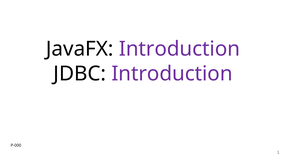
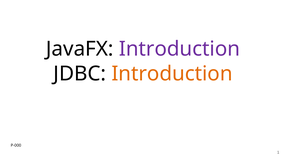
Introduction at (172, 74) colour: purple -> orange
